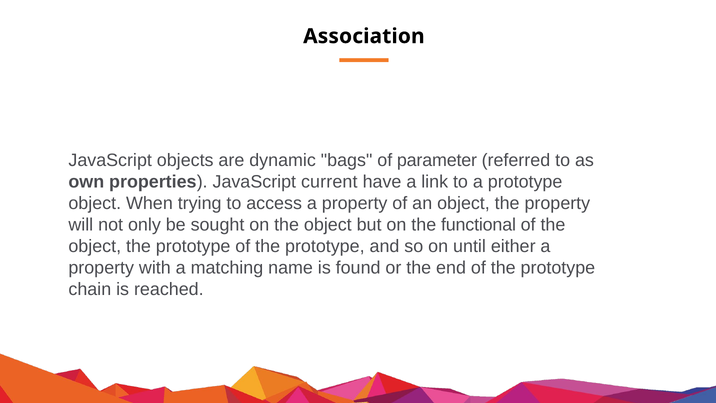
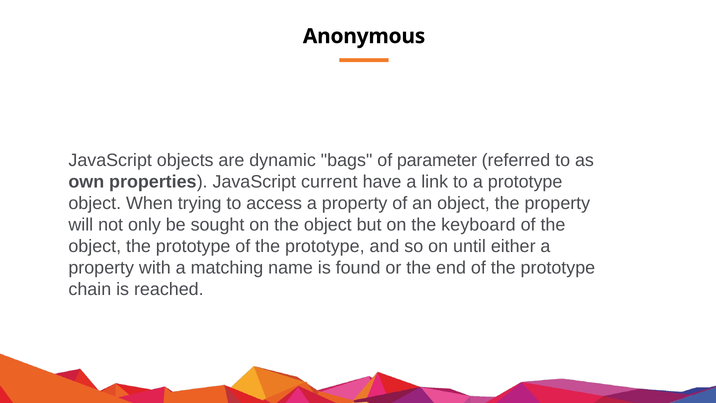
Association: Association -> Anonymous
functional: functional -> keyboard
